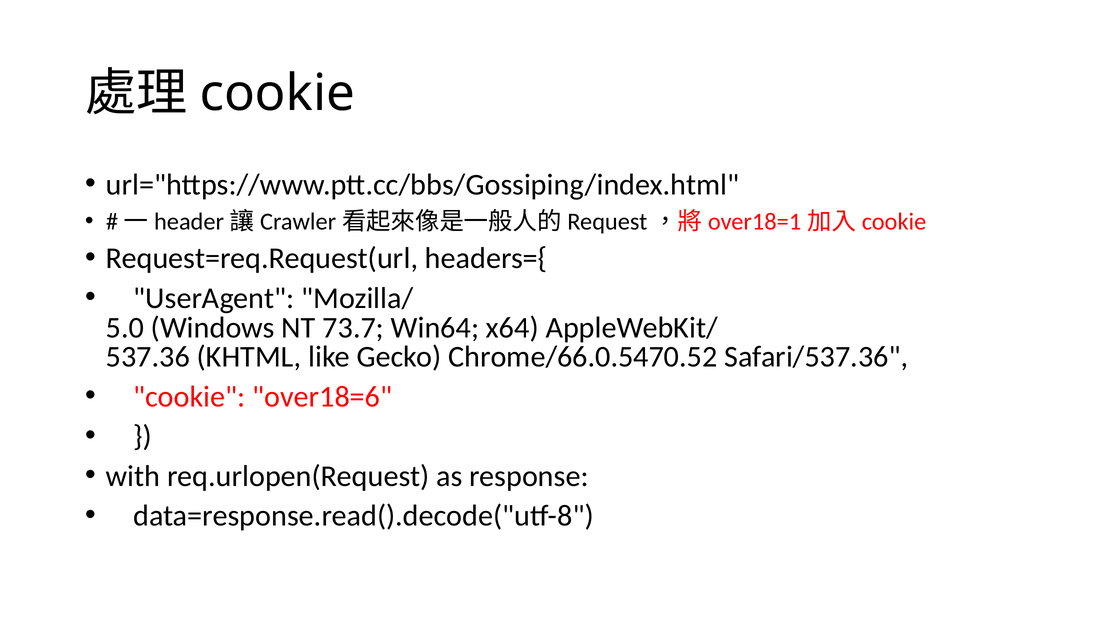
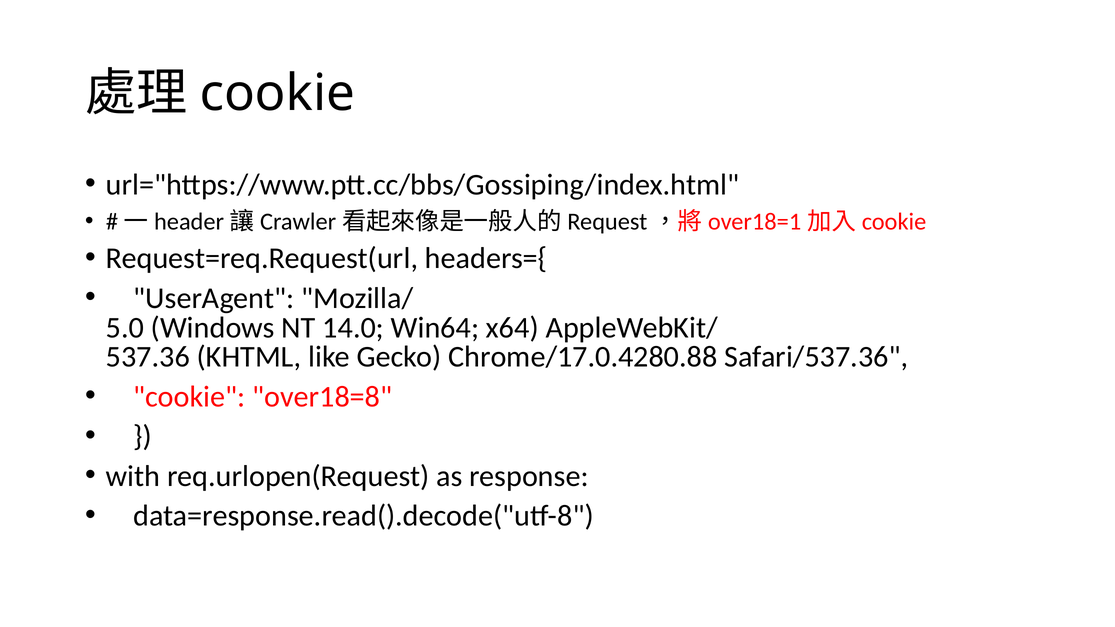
73.7: 73.7 -> 14.0
Chrome/66.0.5470.52: Chrome/66.0.5470.52 -> Chrome/17.0.4280.88
over18=6: over18=6 -> over18=8
